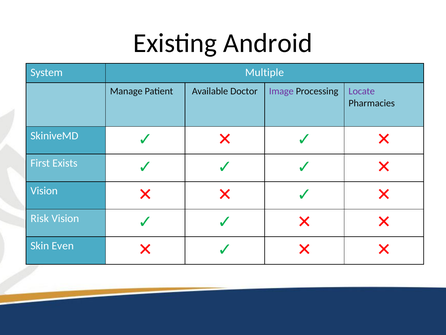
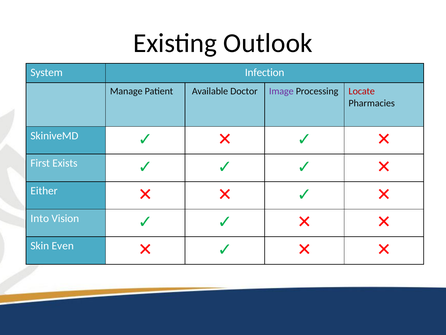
Android: Android -> Outlook
Multiple: Multiple -> Infection
Locate colour: purple -> red
Vision at (44, 190): Vision -> Either
Risk: Risk -> Into
